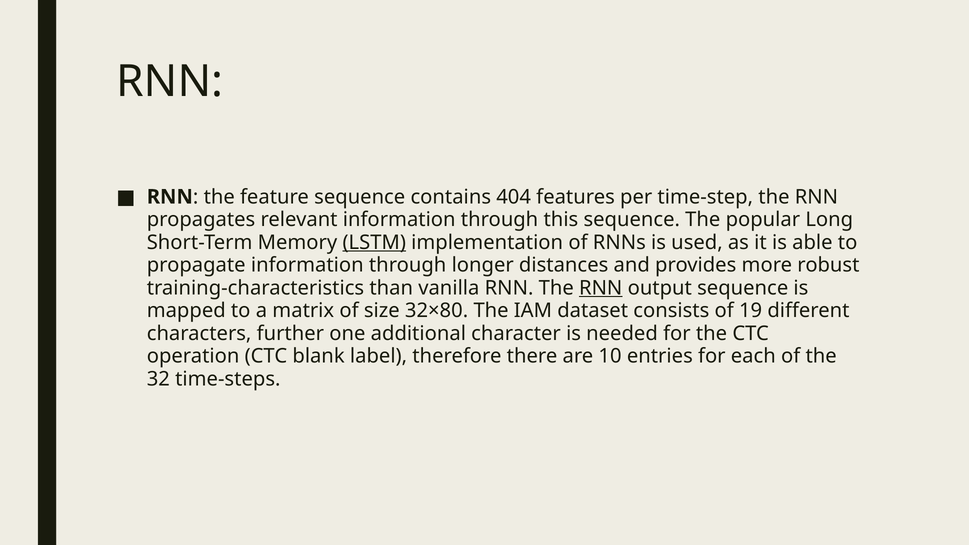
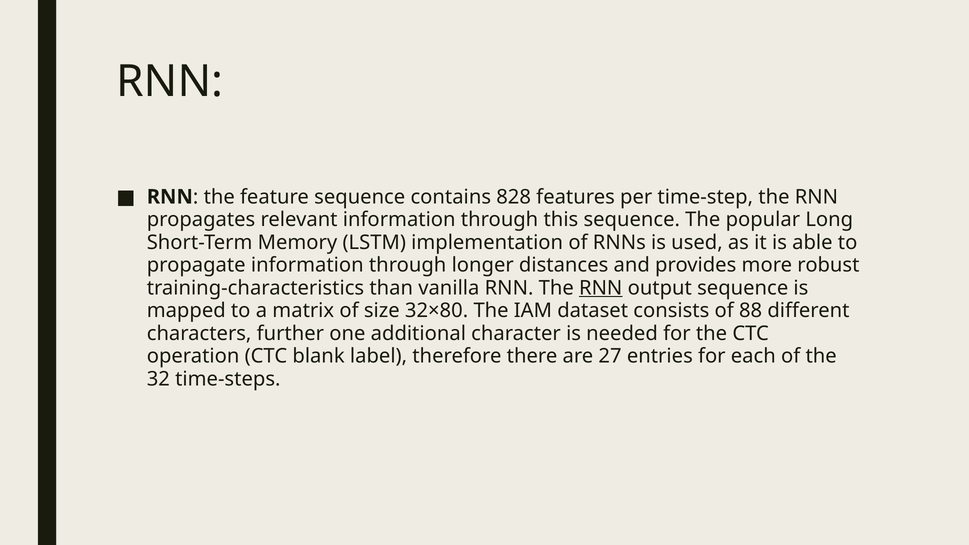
404: 404 -> 828
LSTM underline: present -> none
19: 19 -> 88
10: 10 -> 27
